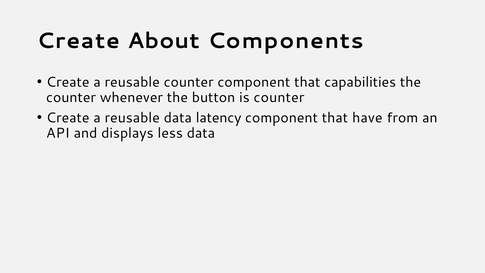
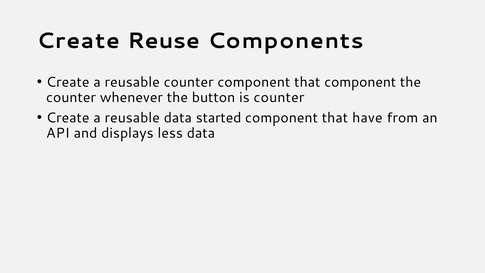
About: About -> Reuse
that capabilities: capabilities -> component
latency: latency -> started
